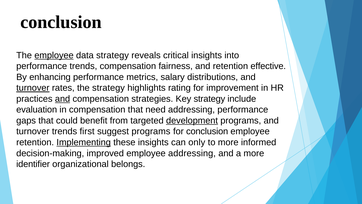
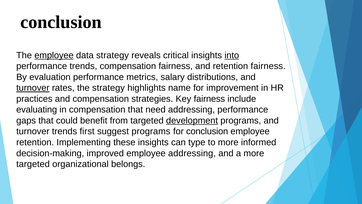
into underline: none -> present
retention effective: effective -> fairness
enhancing: enhancing -> evaluation
rating: rating -> name
and at (63, 99) underline: present -> none
Key strategy: strategy -> fairness
evaluation: evaluation -> evaluating
Implementing underline: present -> none
only: only -> type
identifier at (33, 164): identifier -> targeted
